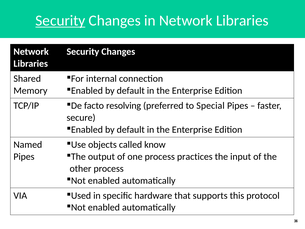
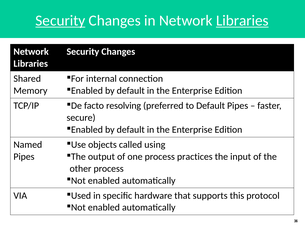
Libraries at (242, 21) underline: none -> present
to Special: Special -> Default
know: know -> using
